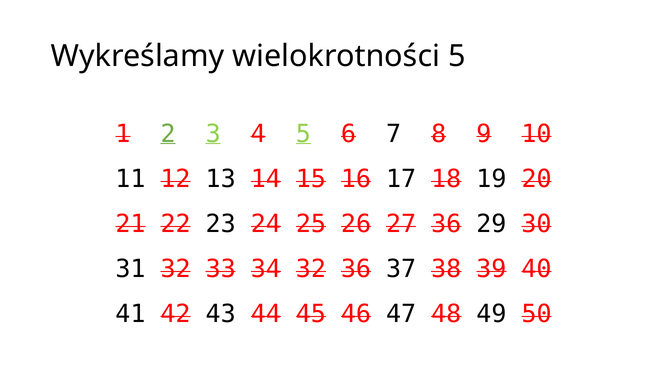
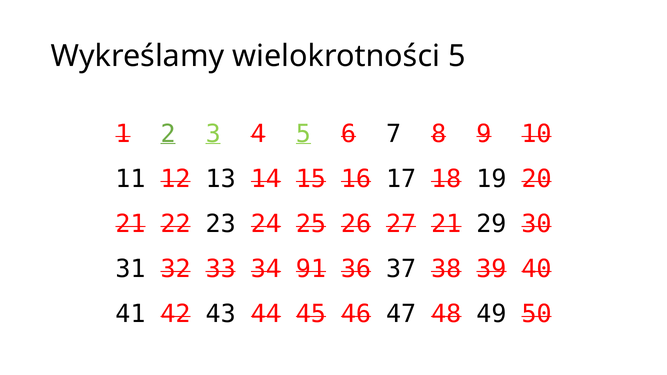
27 36: 36 -> 21
34 32: 32 -> 91
